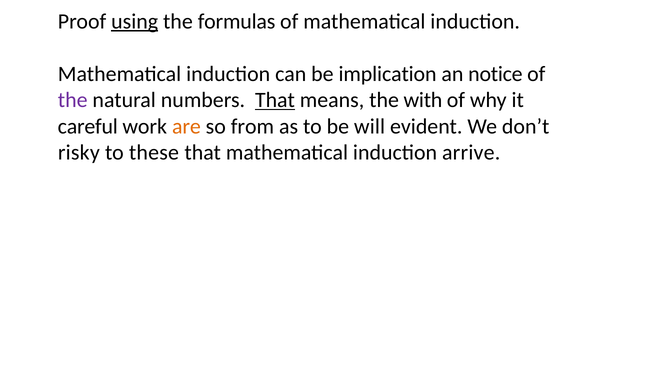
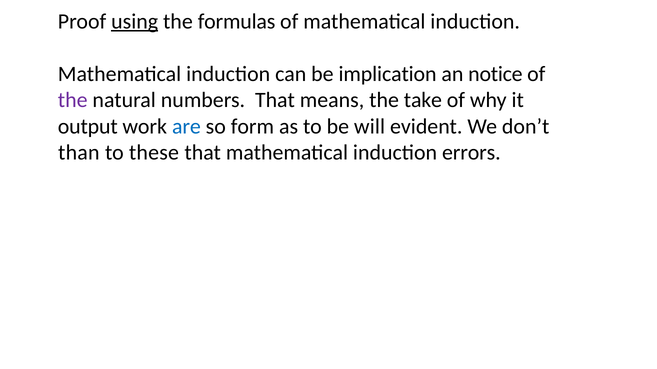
That at (275, 100) underline: present -> none
with: with -> take
careful: careful -> output
are colour: orange -> blue
from: from -> form
risky: risky -> than
arrive: arrive -> errors
